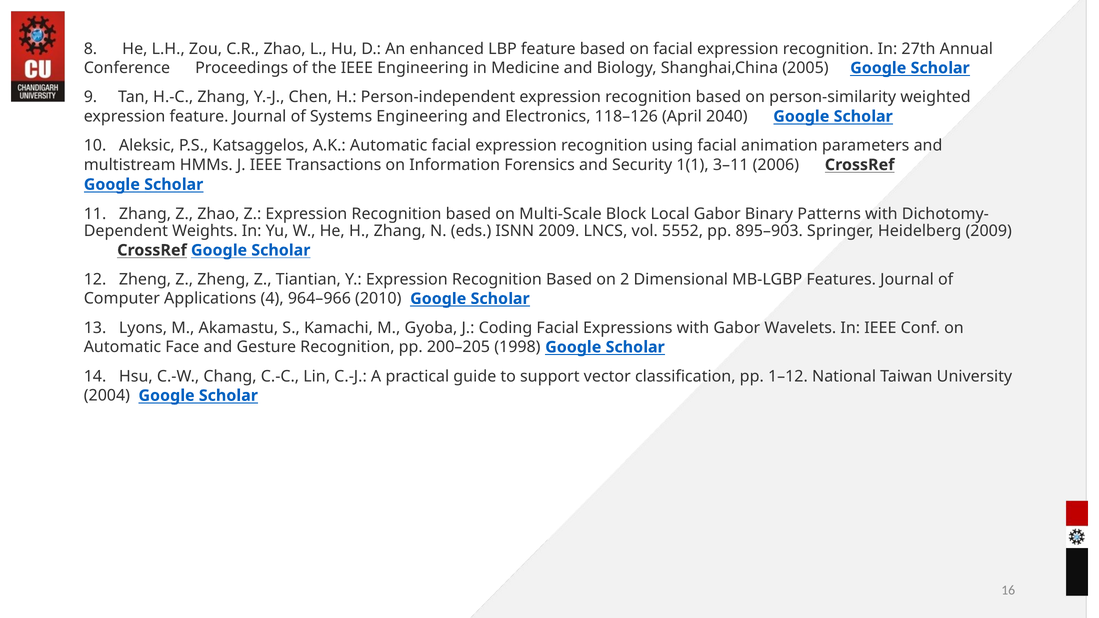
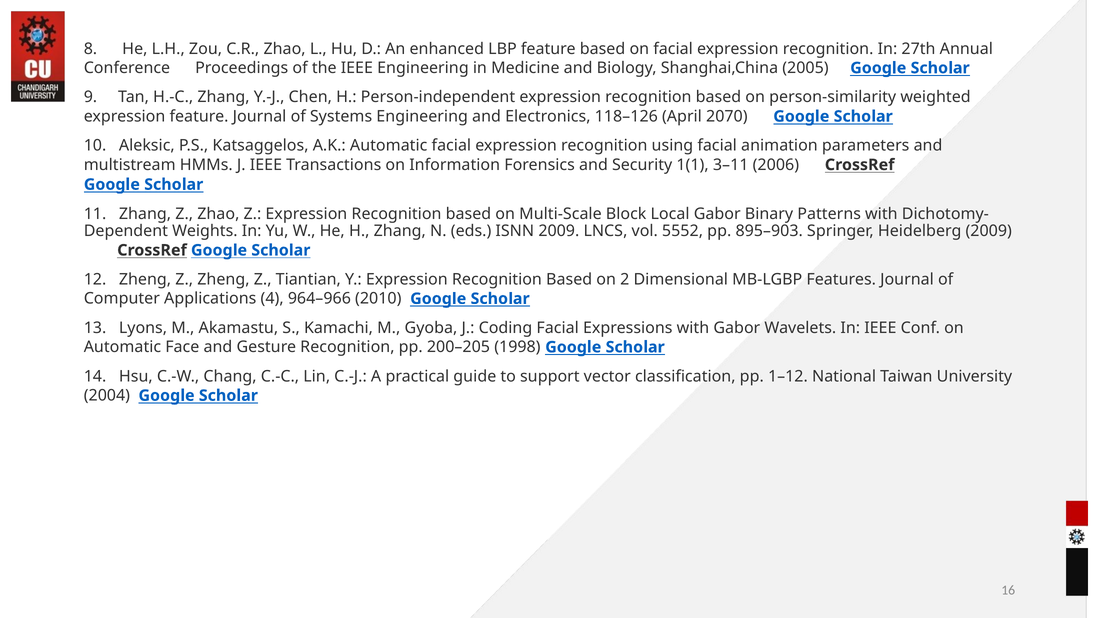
2040: 2040 -> 2070
